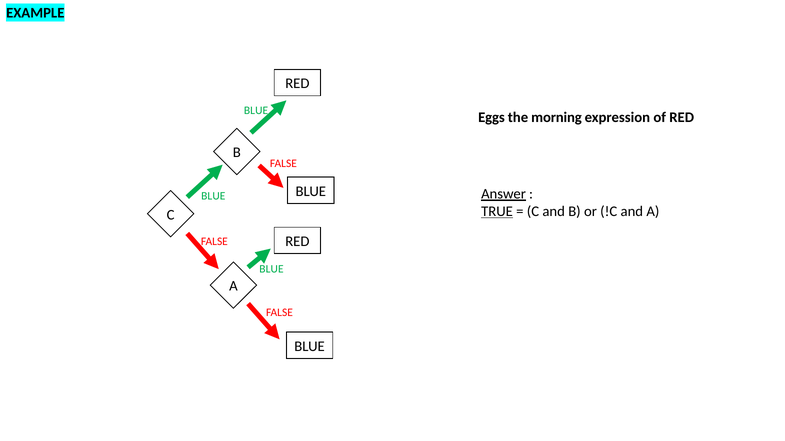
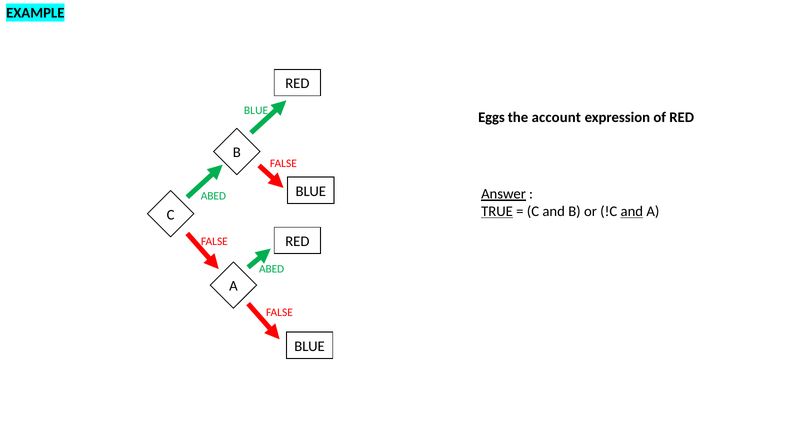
morning: morning -> account
BLUE at (213, 196): BLUE -> ABED
and at (632, 212) underline: none -> present
BLUE at (271, 269): BLUE -> ABED
